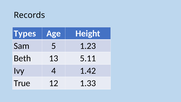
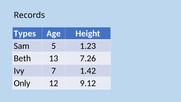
5.11: 5.11 -> 7.26
4: 4 -> 7
True: True -> Only
1.33: 1.33 -> 9.12
